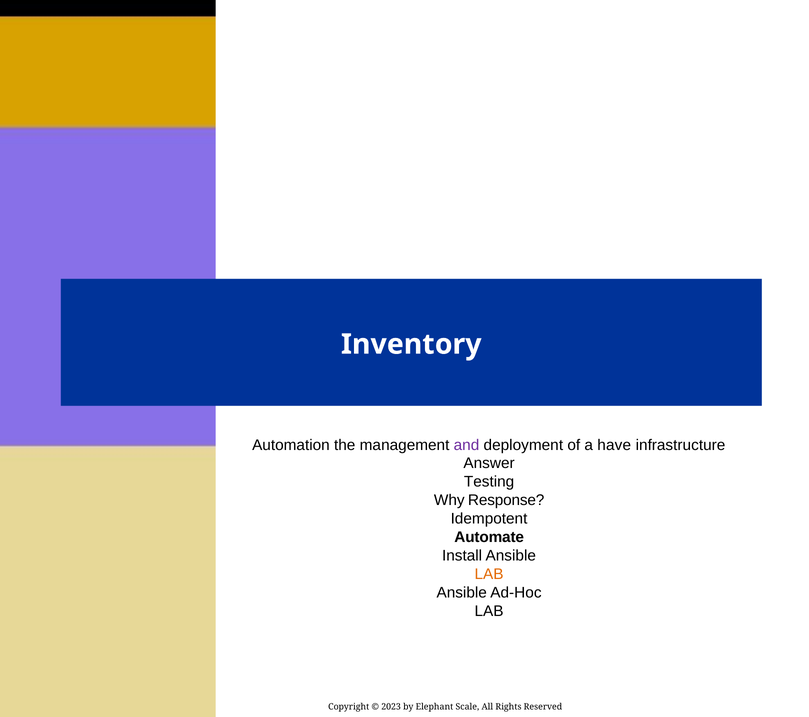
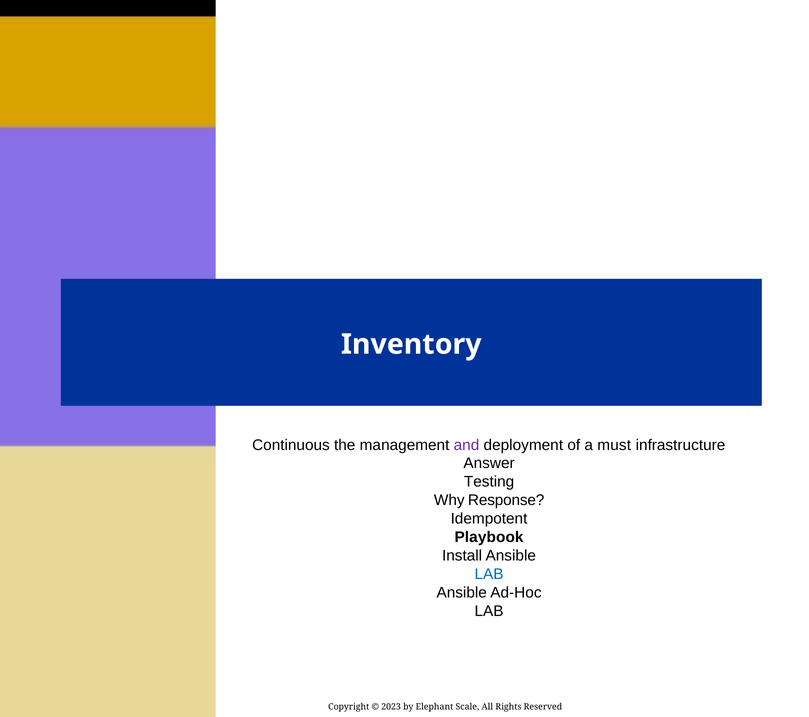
Automation: Automation -> Continuous
have: have -> must
Automate: Automate -> Playbook
LAB at (489, 573) colour: orange -> blue
